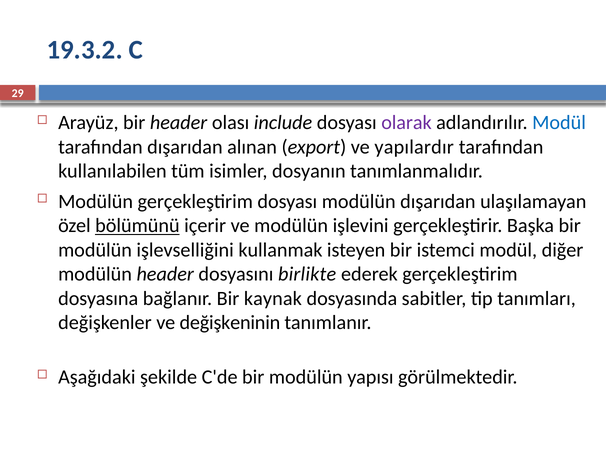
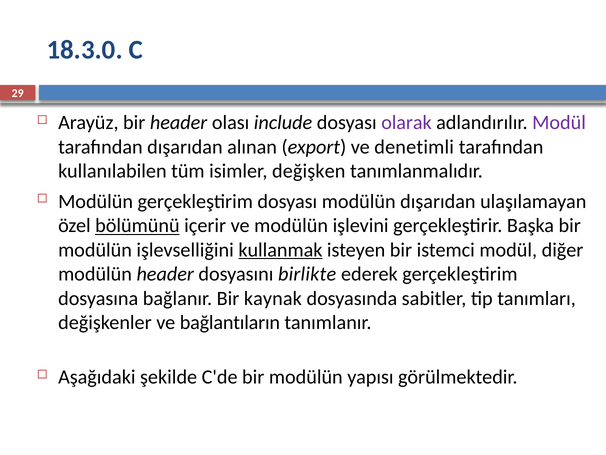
19.3.2: 19.3.2 -> 18.3.0
Modül at (559, 123) colour: blue -> purple
yapılardır: yapılardır -> denetimli
dosyanın: dosyanın -> değişken
kullanmak underline: none -> present
değişkeninin: değişkeninin -> bağlantıların
